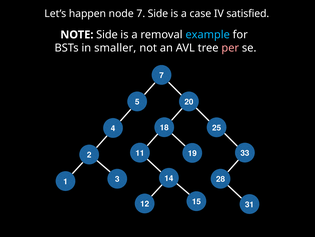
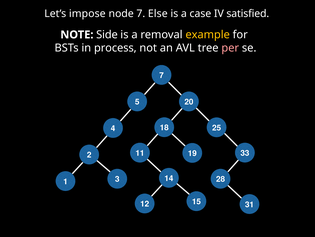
happen: happen -> impose
7 Side: Side -> Else
example colour: light blue -> yellow
smaller: smaller -> process
